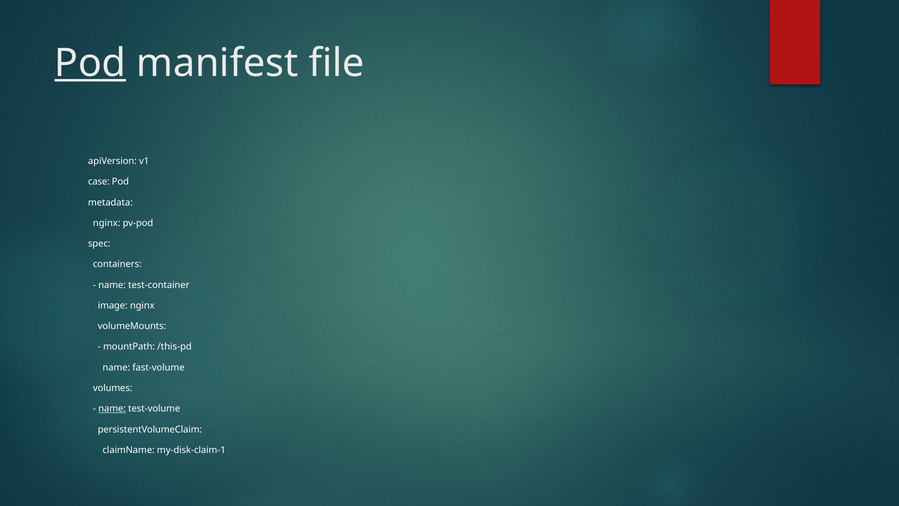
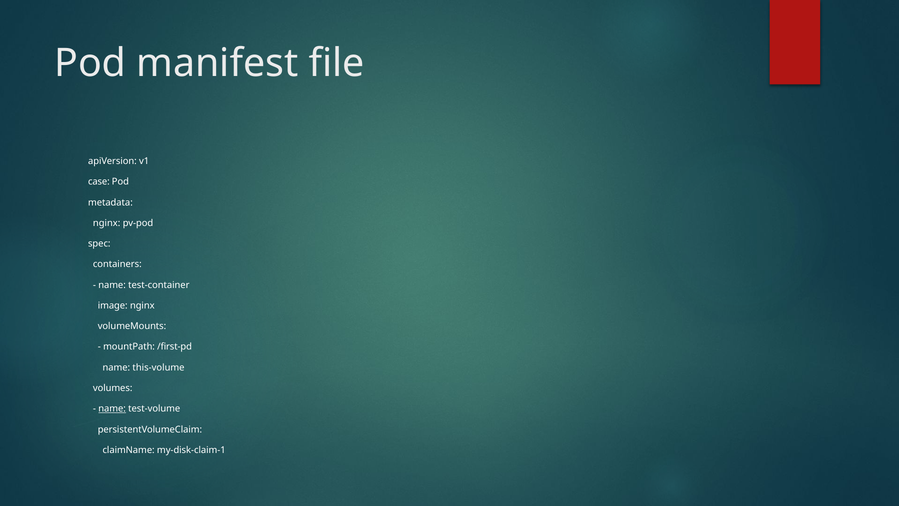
Pod at (90, 63) underline: present -> none
/this-pd: /this-pd -> /first-pd
fast-volume: fast-volume -> this-volume
